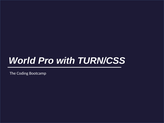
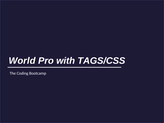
TURN/CSS: TURN/CSS -> TAGS/CSS
